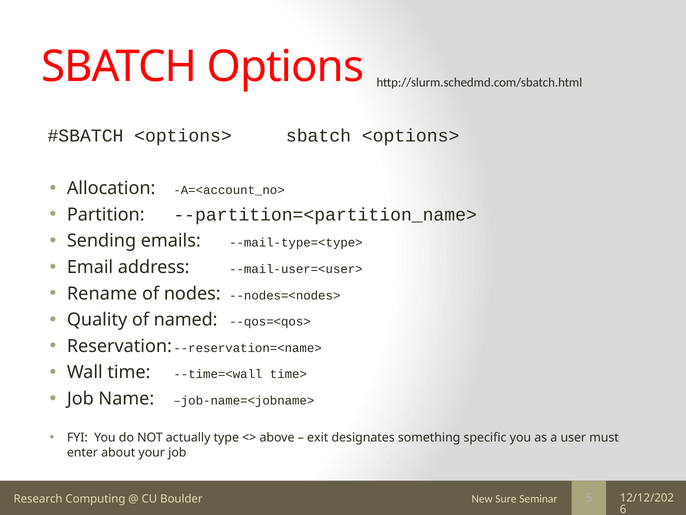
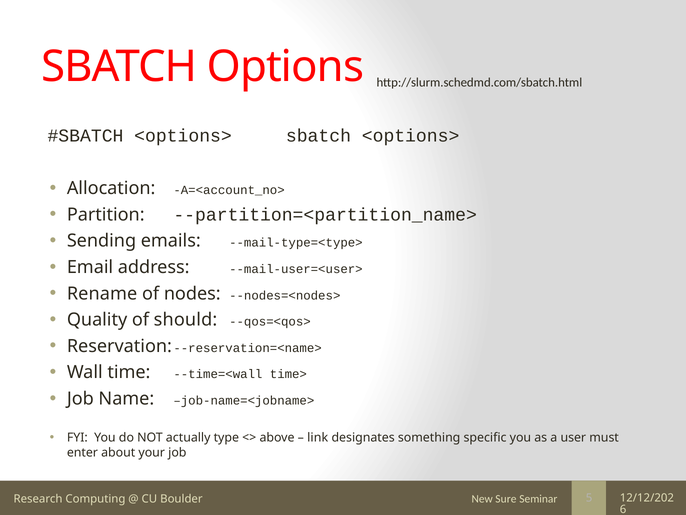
named: named -> should
exit: exit -> link
